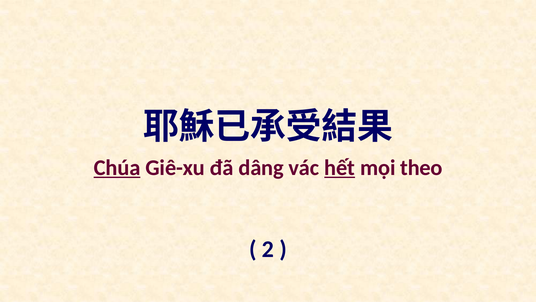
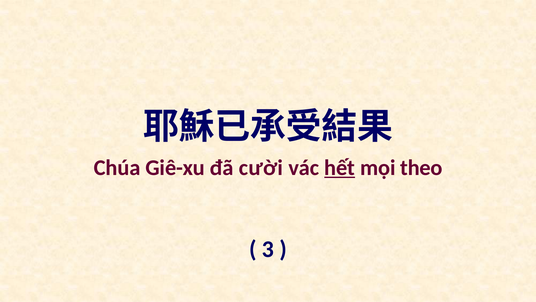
Chúa underline: present -> none
dâng: dâng -> cười
2: 2 -> 3
